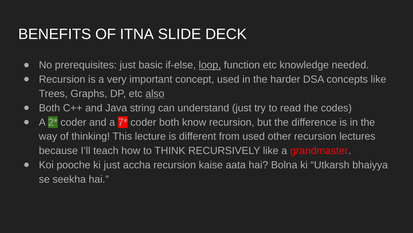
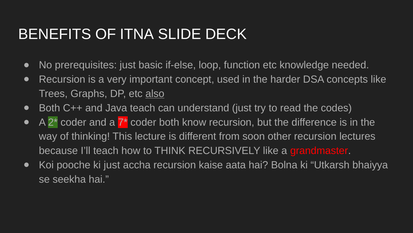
loop underline: present -> none
Java string: string -> teach
from used: used -> soon
